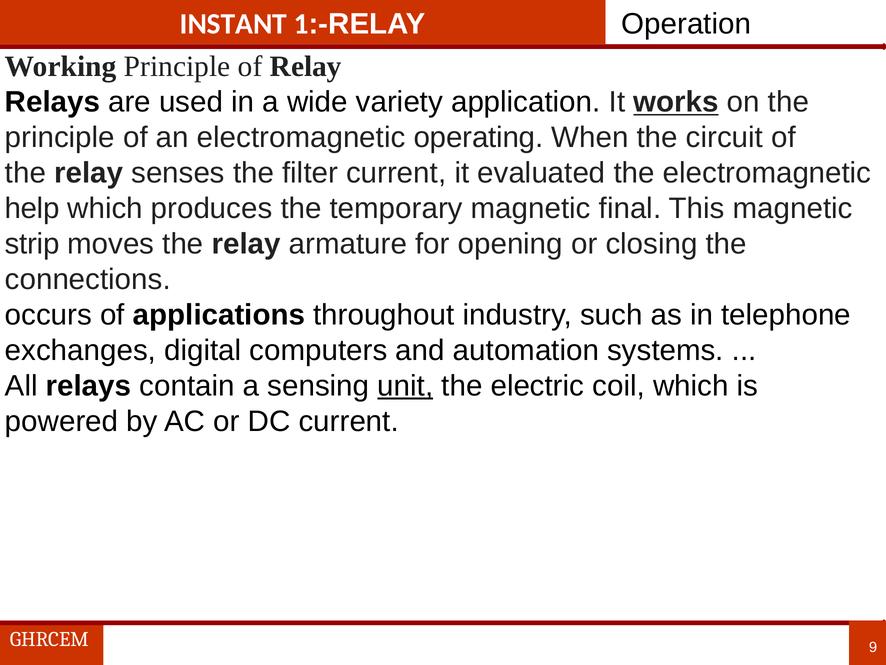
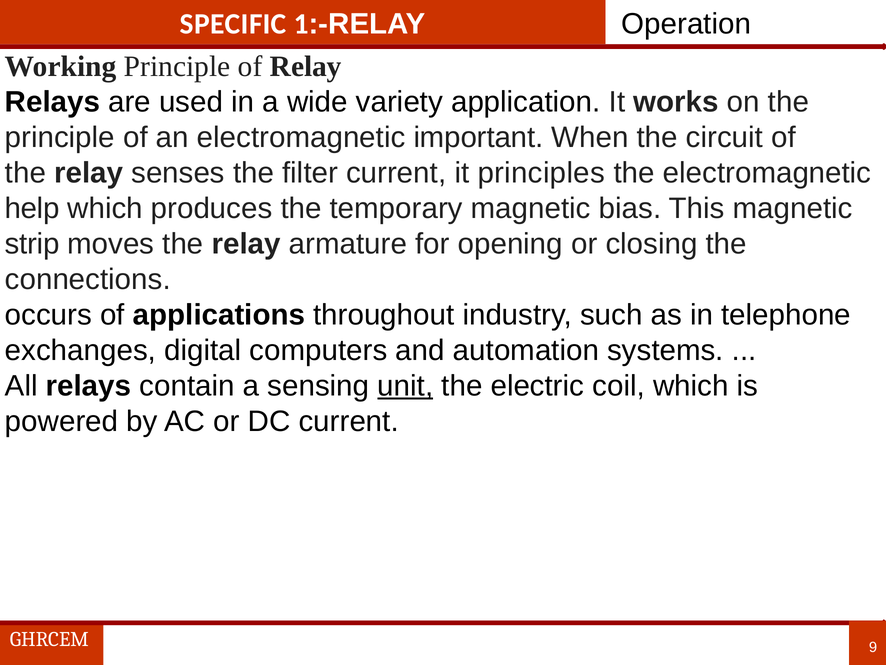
INSTANT: INSTANT -> SPECIFIC
works underline: present -> none
operating: operating -> important
evaluated: evaluated -> principles
final: final -> bias
